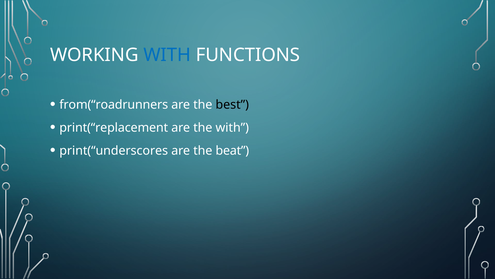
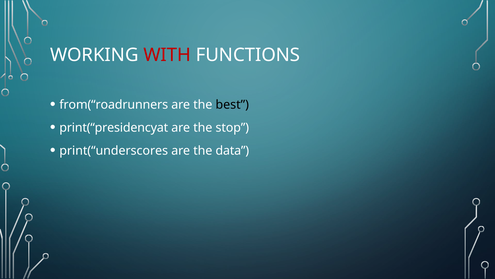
WITH at (167, 55) colour: blue -> red
print(“replacement: print(“replacement -> print(“presidencyat
the with: with -> stop
beat: beat -> data
